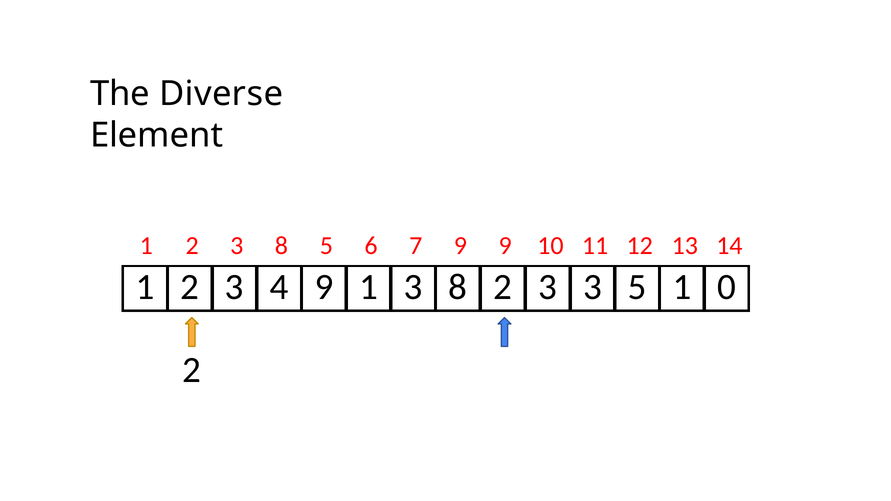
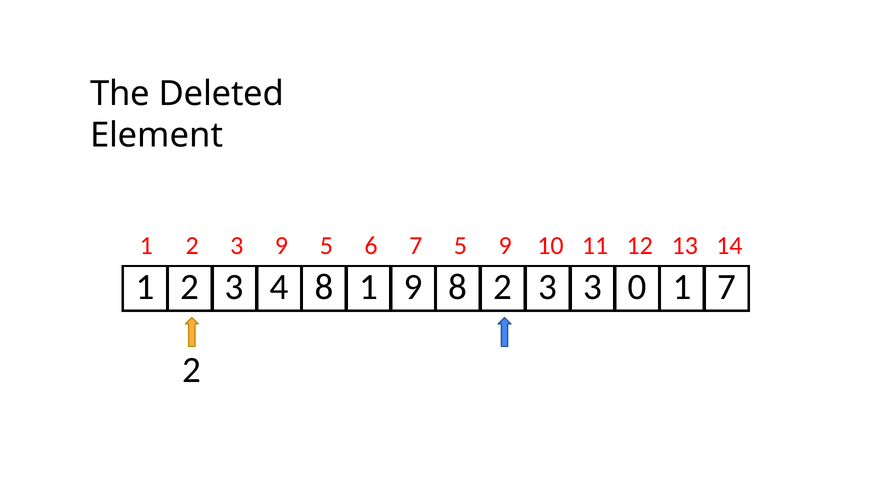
Diverse: Diverse -> Deleted
2 3 8: 8 -> 9
7 9: 9 -> 5
4 9: 9 -> 8
1 3: 3 -> 9
3 5: 5 -> 0
1 0: 0 -> 7
